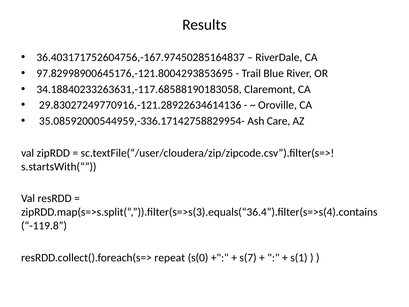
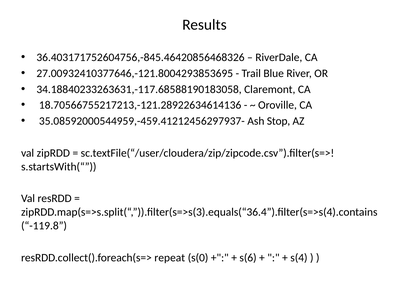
36.403171752604756,-167.97450285164837: 36.403171752604756,-167.97450285164837 -> 36.403171752604756,-845.46420856468326
97.82998900645176,-121.8004293853695: 97.82998900645176,-121.8004293853695 -> 27.00932410377646,-121.8004293853695
29.83027249770916,-121.28922634614136: 29.83027249770916,-121.28922634614136 -> 18.70566755217213,-121.28922634614136
35.08592000544959,-336.17142758829954-: 35.08592000544959,-336.17142758829954- -> 35.08592000544959,-459.41212456297937-
Care: Care -> Stop
s(7: s(7 -> s(6
s(1: s(1 -> s(4
